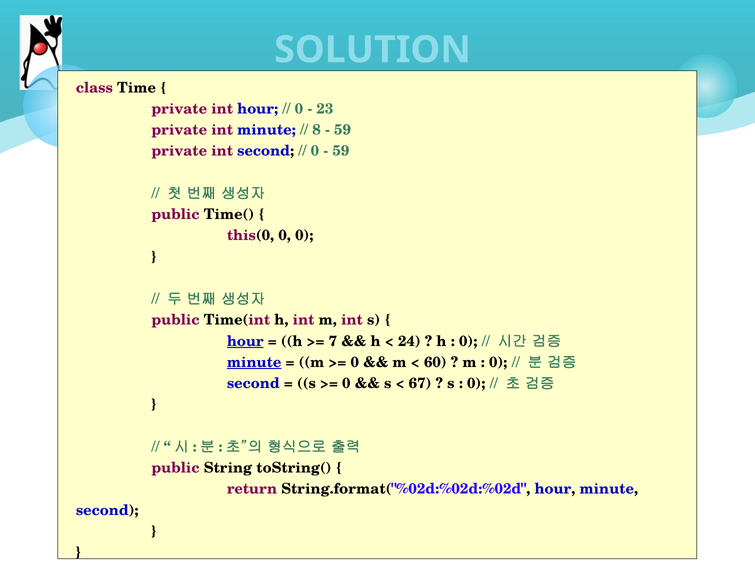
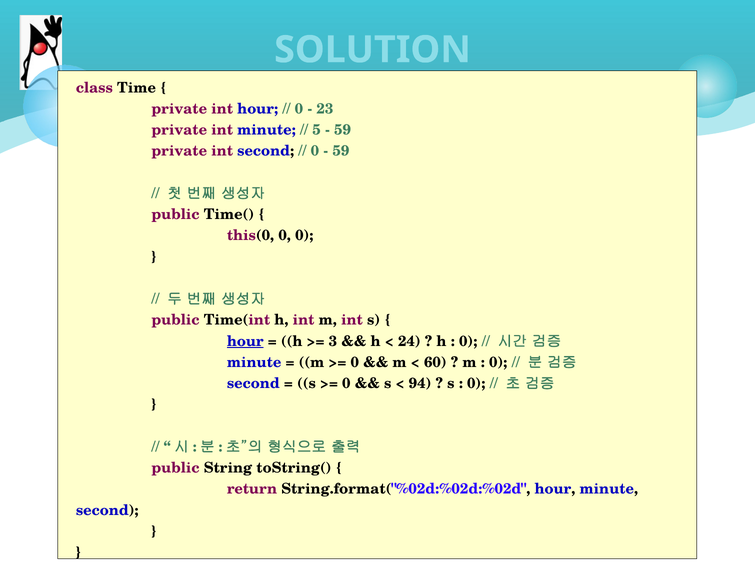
8: 8 -> 5
7: 7 -> 3
minute at (254, 363) underline: present -> none
67: 67 -> 94
